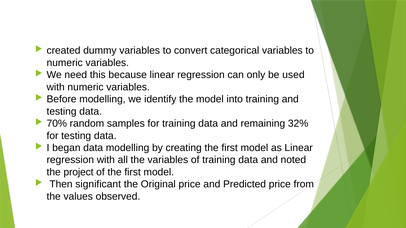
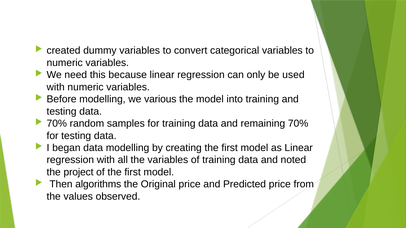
identify: identify -> various
remaining 32%: 32% -> 70%
significant: significant -> algorithms
